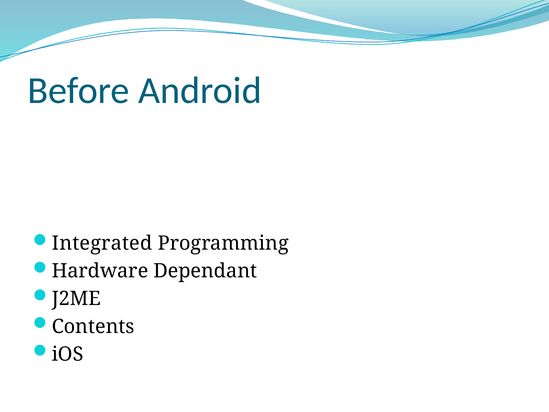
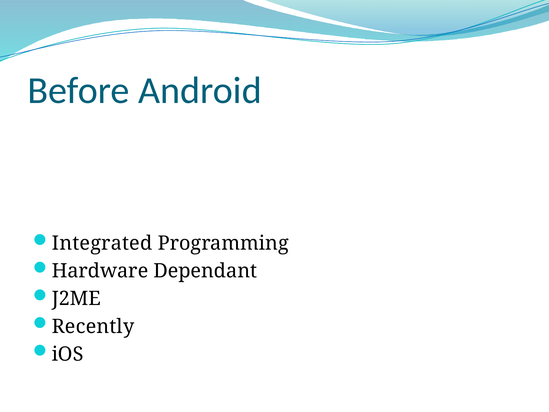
Contents: Contents -> Recently
